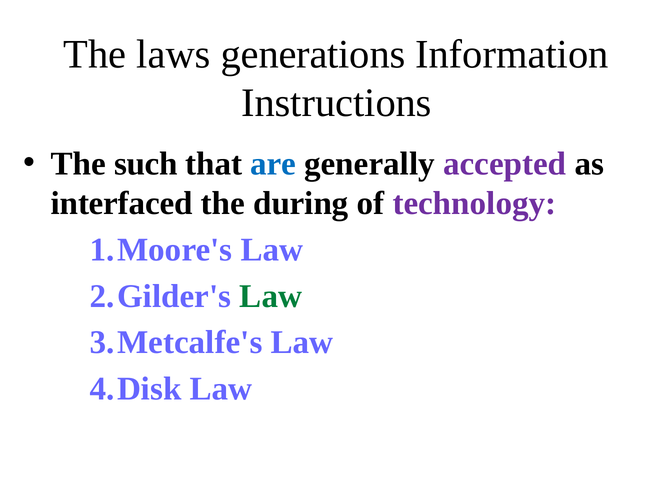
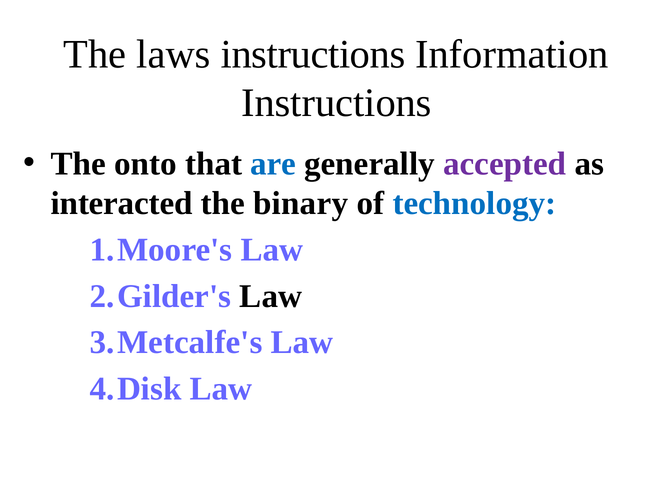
laws generations: generations -> instructions
such: such -> onto
interfaced: interfaced -> interacted
during: during -> binary
technology colour: purple -> blue
Law at (271, 296) colour: green -> black
